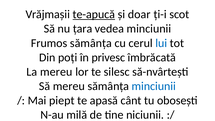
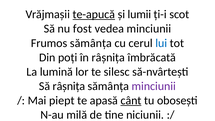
doar: doar -> lumii
țara: țara -> fost
în privesc: privesc -> râșnița
La mereu: mereu -> lumină
Să mereu: mereu -> râșnița
minciunii at (154, 86) colour: blue -> purple
cânt underline: none -> present
